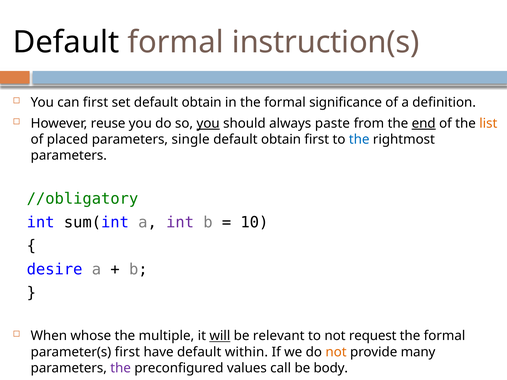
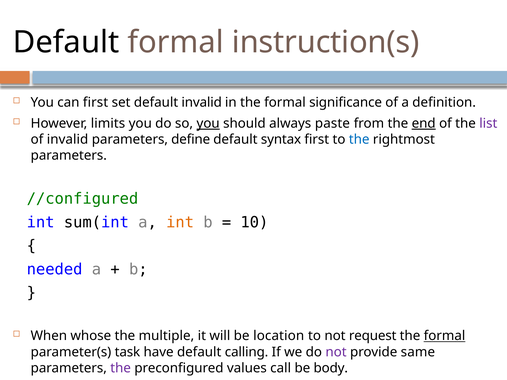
set default obtain: obtain -> invalid
reuse: reuse -> limits
list colour: orange -> purple
of placed: placed -> invalid
single: single -> define
obtain at (281, 140): obtain -> syntax
//obligatory: //obligatory -> //configured
int at (180, 223) colour: purple -> orange
desire: desire -> needed
will underline: present -> none
relevant: relevant -> location
formal at (445, 336) underline: none -> present
parameter(s first: first -> task
within: within -> calling
not at (336, 352) colour: orange -> purple
many: many -> same
